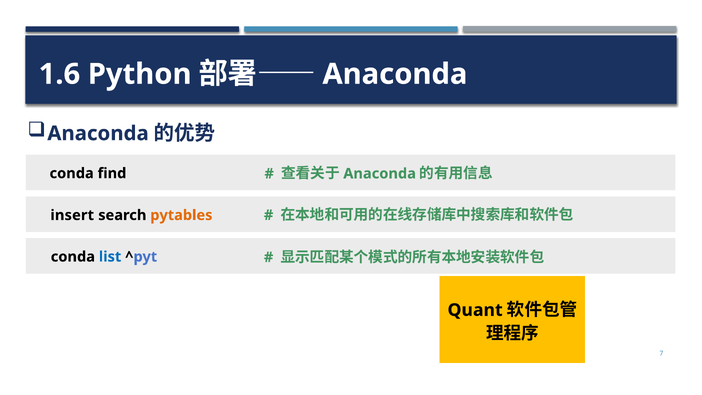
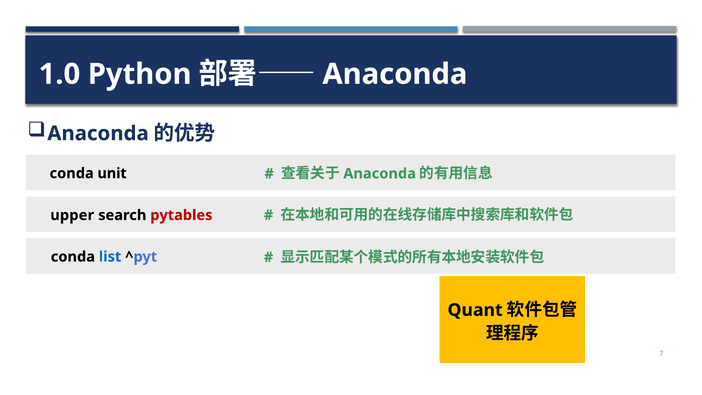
1.6: 1.6 -> 1.0
find: find -> unit
insert: insert -> upper
pytables colour: orange -> red
